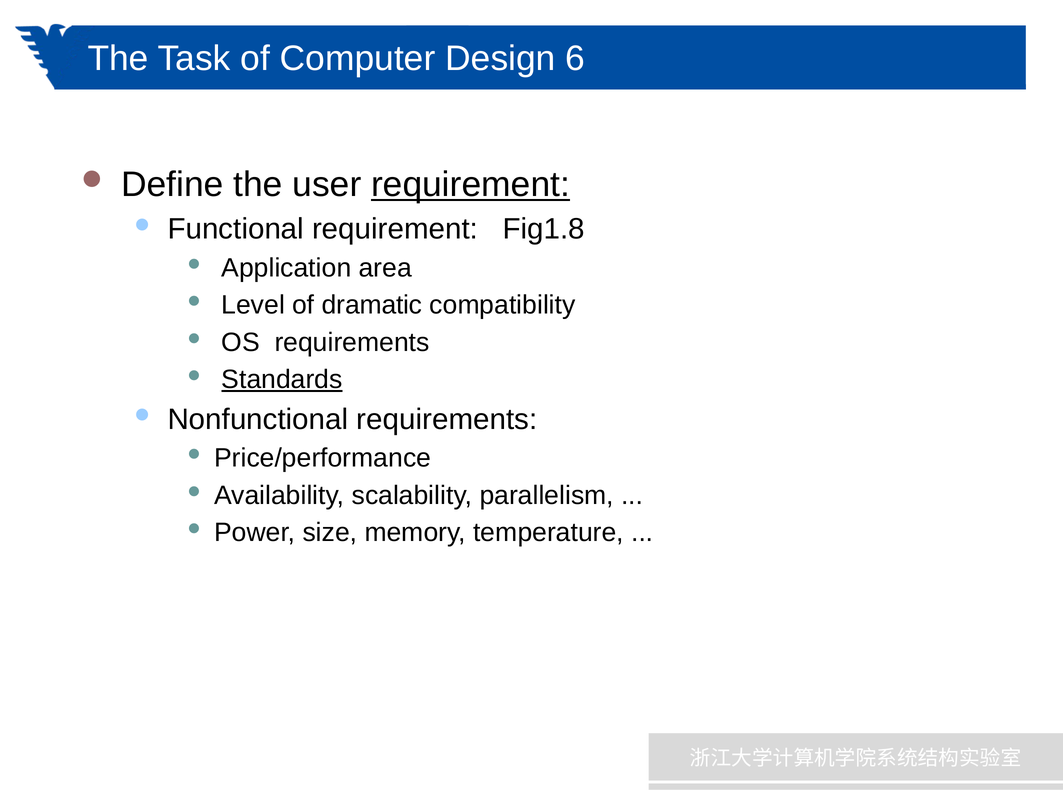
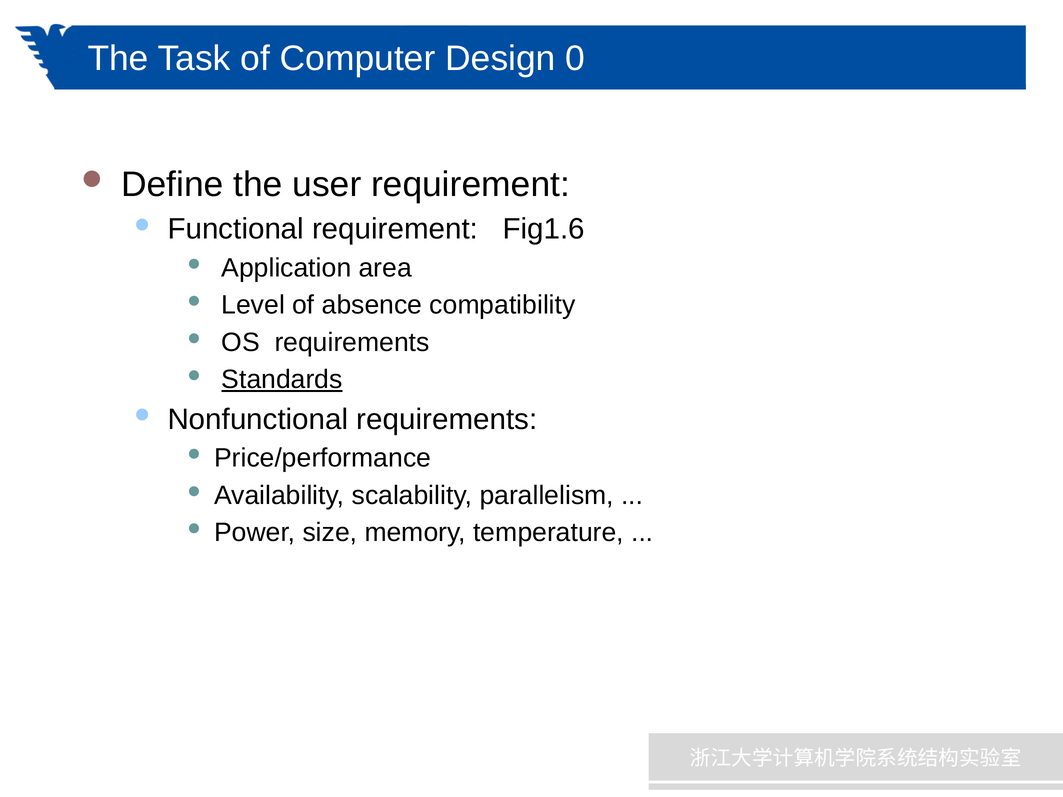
6: 6 -> 0
requirement at (471, 185) underline: present -> none
Fig1.8: Fig1.8 -> Fig1.6
dramatic: dramatic -> absence
